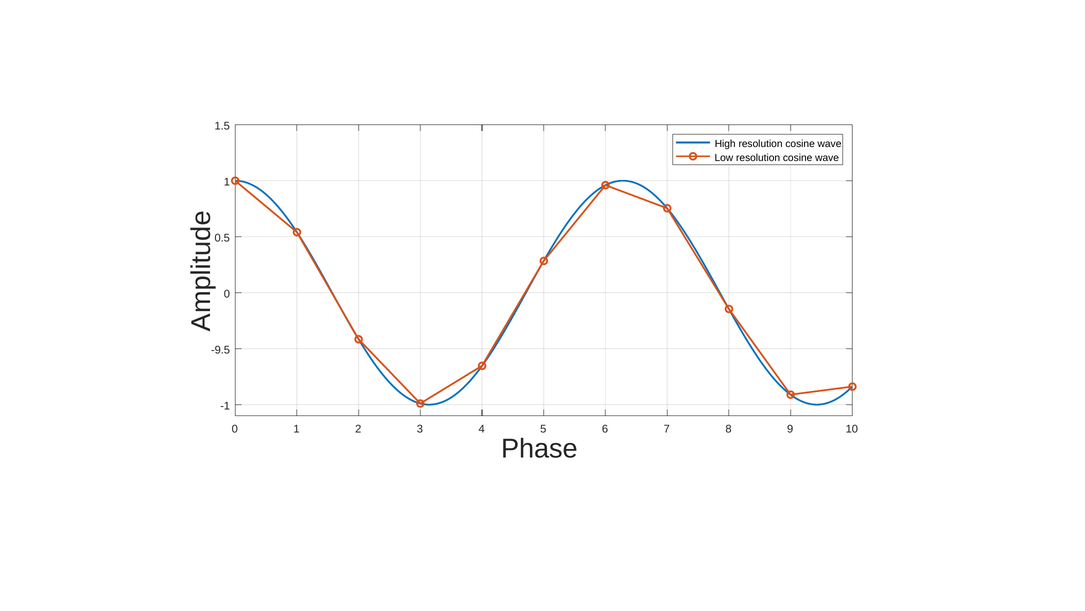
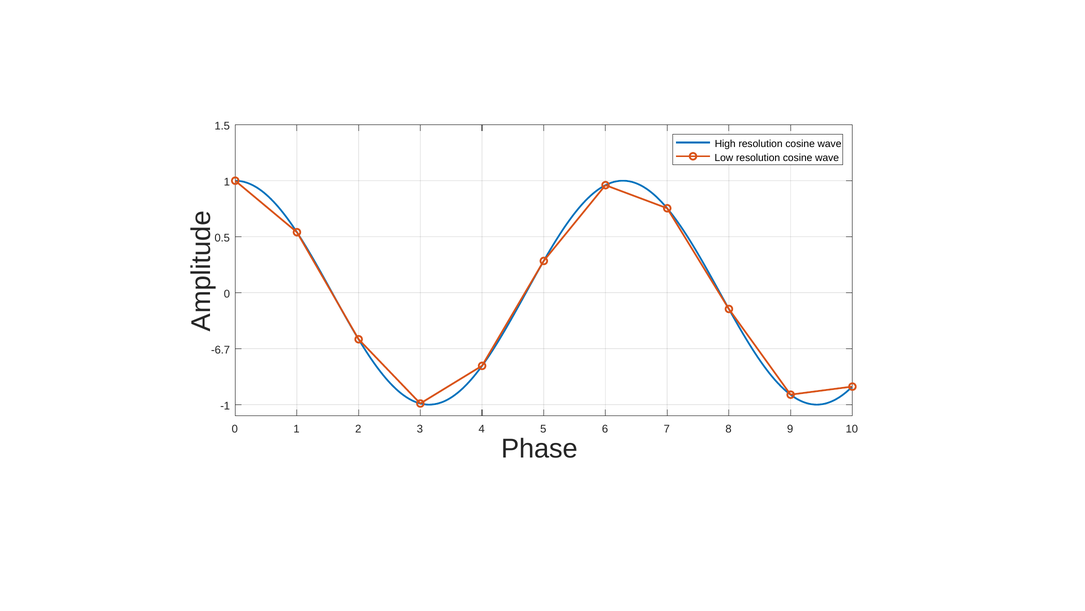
-9.5: -9.5 -> -6.7
